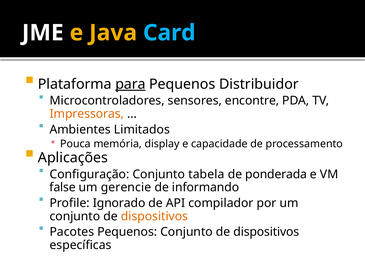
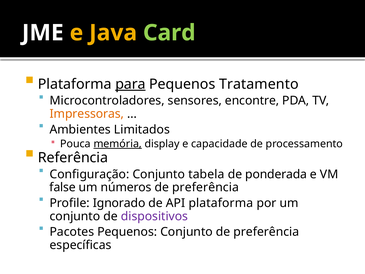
Card colour: light blue -> light green
Distribuidor: Distribuidor -> Tratamento
memória underline: none -> present
Aplicações: Aplicações -> Referência
gerencie: gerencie -> números
informando at (206, 187): informando -> preferência
API compilador: compilador -> plataforma
dispositivos at (154, 216) colour: orange -> purple
dispositivos at (266, 232): dispositivos -> preferência
